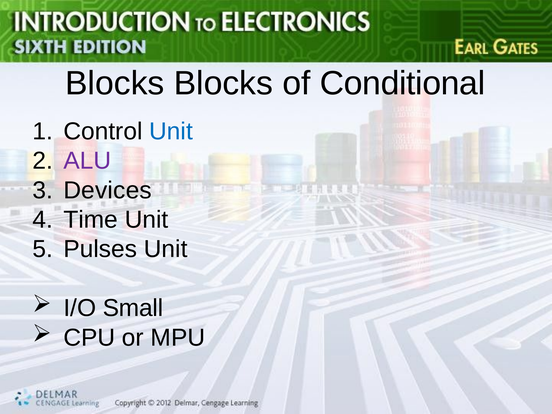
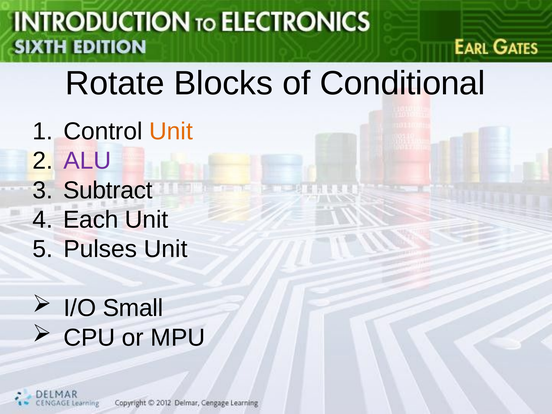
Blocks at (115, 83): Blocks -> Rotate
Unit at (171, 131) colour: blue -> orange
Devices: Devices -> Subtract
Time: Time -> Each
